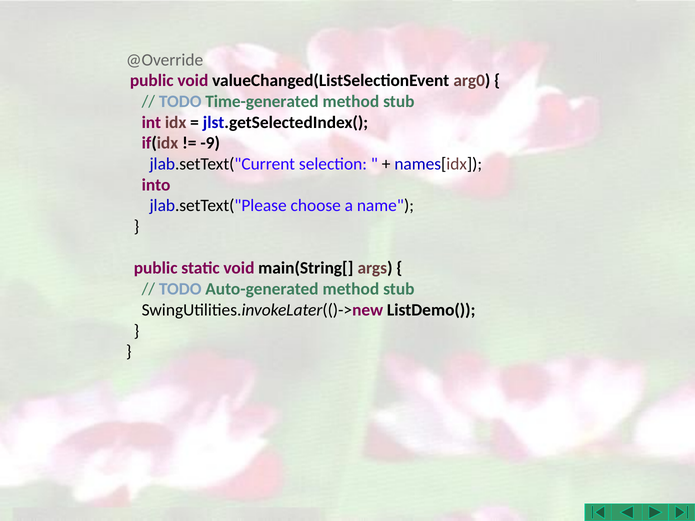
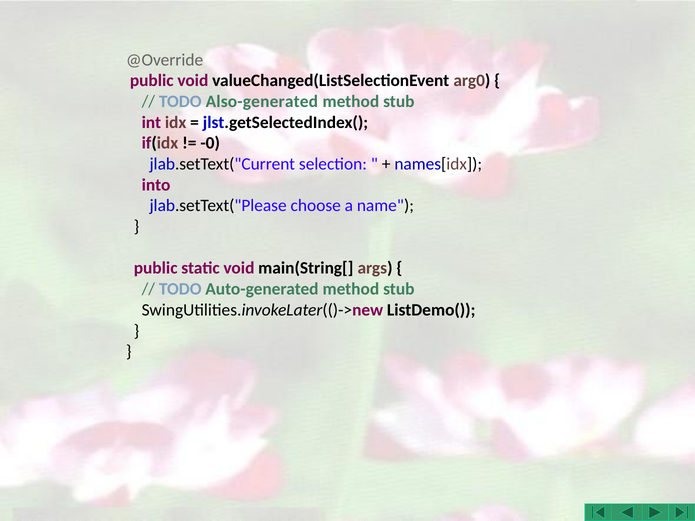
Time-generated: Time-generated -> Also-generated
-9: -9 -> -0
